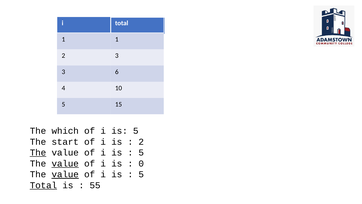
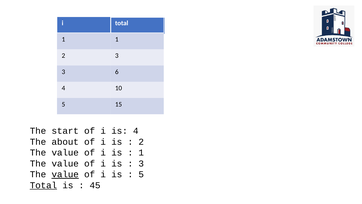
which: which -> start
is 5: 5 -> 4
start: start -> about
The at (38, 152) underline: present -> none
5 at (141, 152): 5 -> 1
value at (65, 163) underline: present -> none
0 at (141, 163): 0 -> 3
55: 55 -> 45
